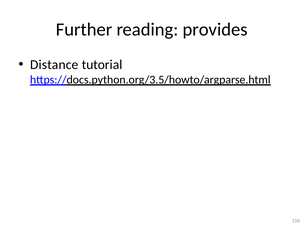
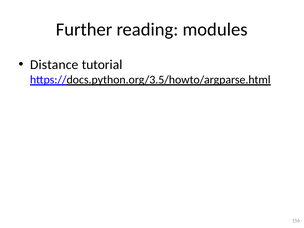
provides: provides -> modules
